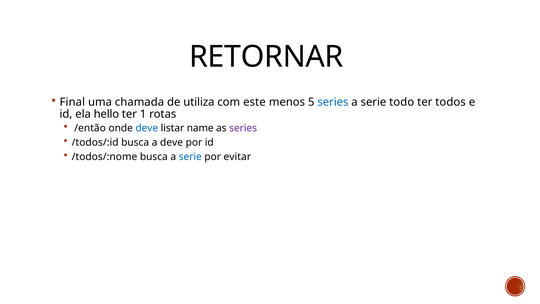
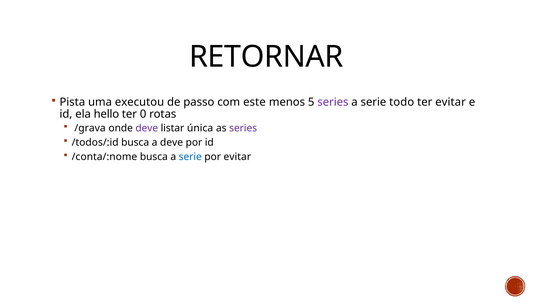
Final: Final -> Pista
chamada: chamada -> executou
utiliza: utiliza -> passo
series at (333, 102) colour: blue -> purple
ter todos: todos -> evitar
1: 1 -> 0
/então: /então -> /grava
deve at (147, 128) colour: blue -> purple
name: name -> única
/todos/:nome: /todos/:nome -> /conta/:nome
